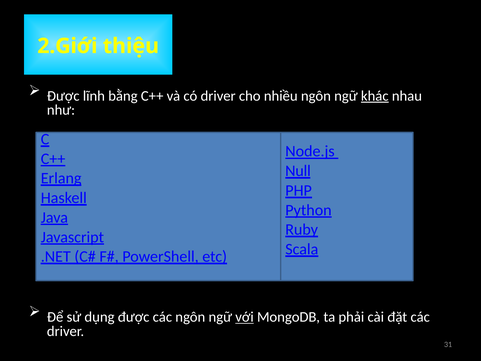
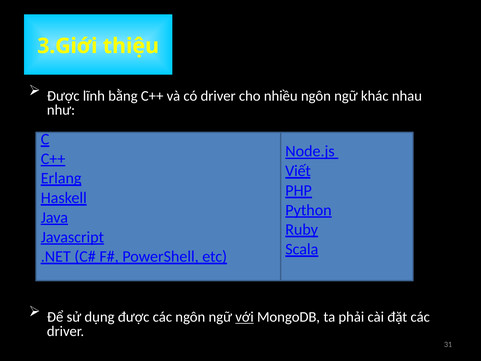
2.Giới: 2.Giới -> 3.Giới
khác underline: present -> none
Null: Null -> Viết
